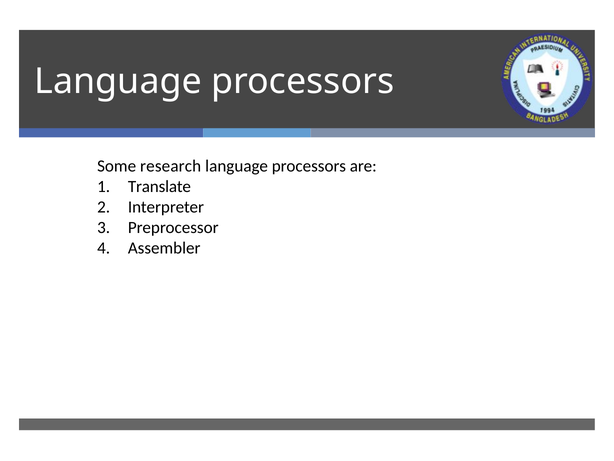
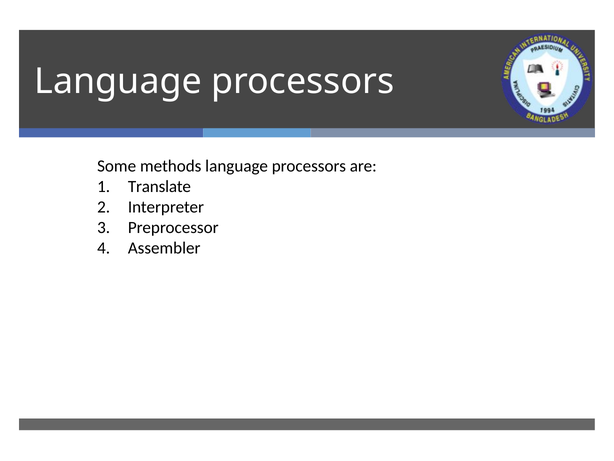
research: research -> methods
